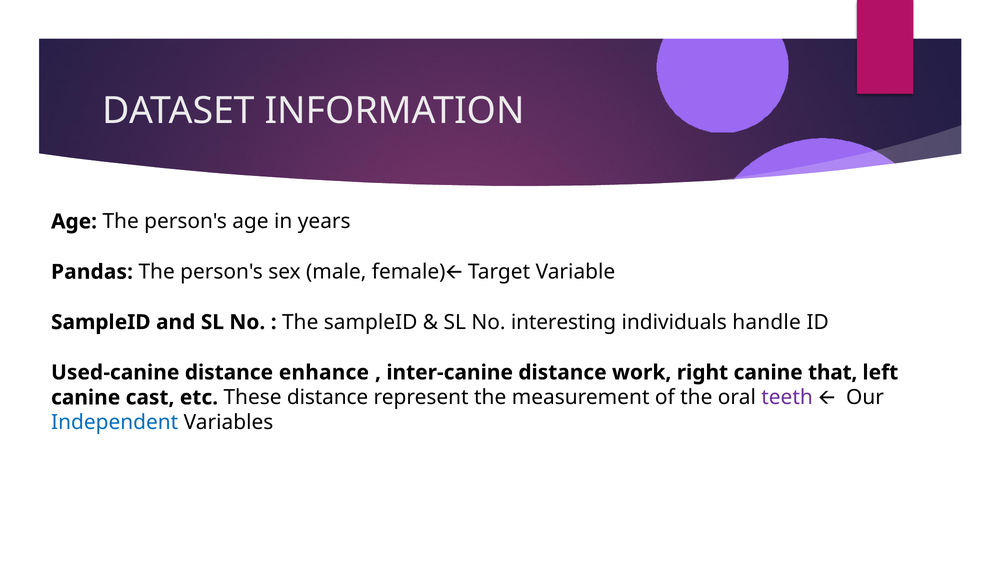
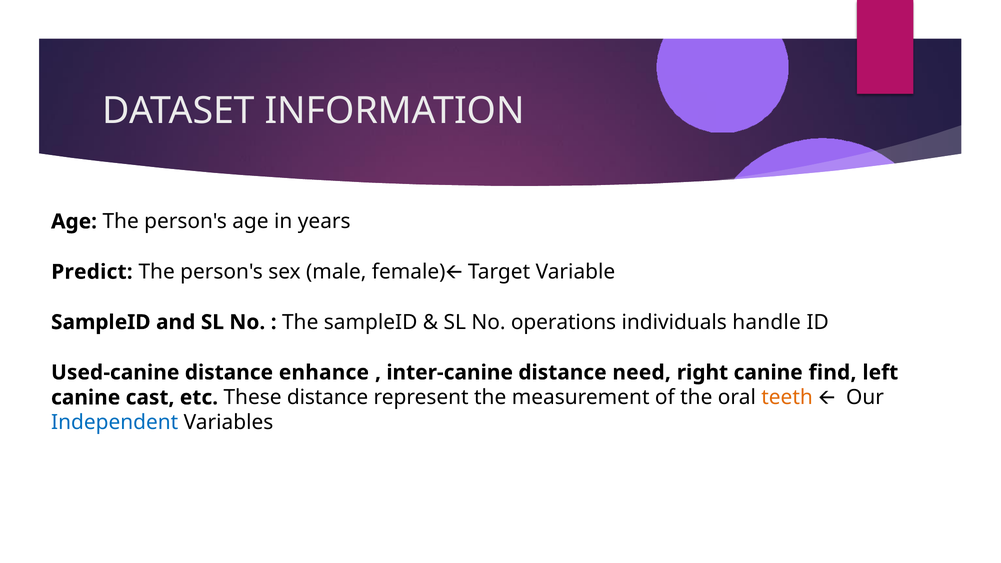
Pandas: Pandas -> Predict
interesting: interesting -> operations
work: work -> need
that: that -> find
teeth colour: purple -> orange
